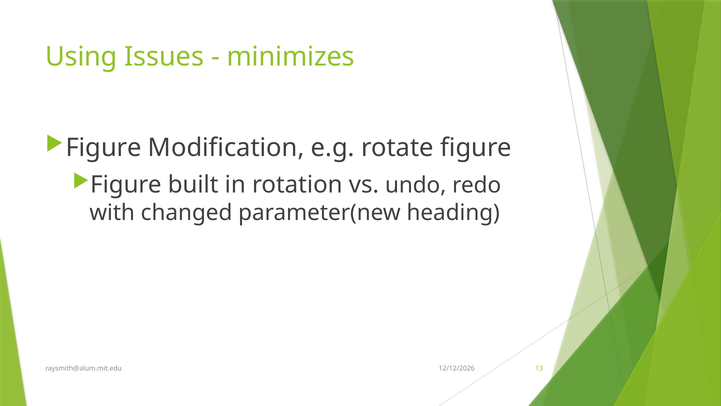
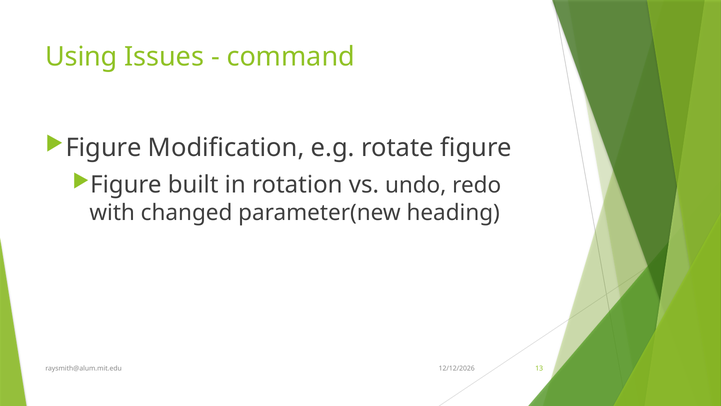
minimizes: minimizes -> command
